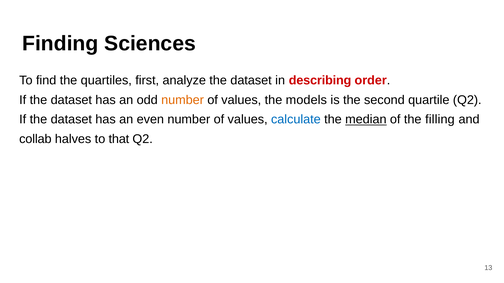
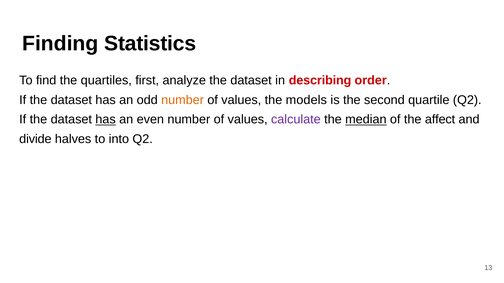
Sciences: Sciences -> Statistics
has at (106, 120) underline: none -> present
calculate colour: blue -> purple
filling: filling -> affect
collab: collab -> divide
that: that -> into
